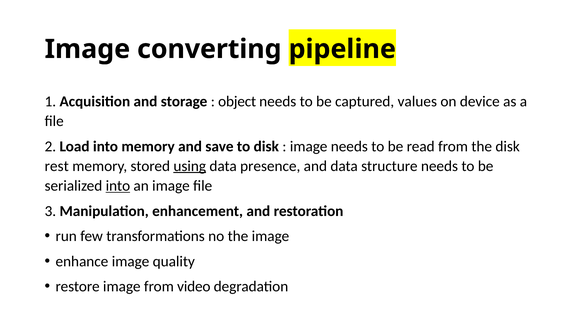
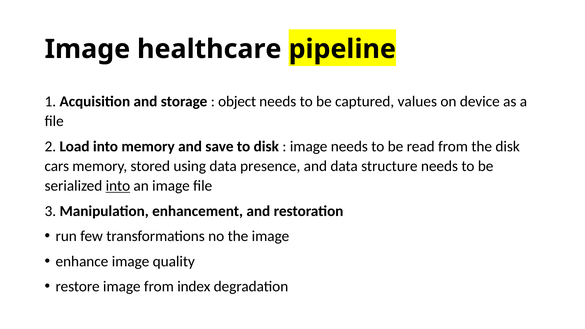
converting: converting -> healthcare
rest: rest -> cars
using underline: present -> none
video: video -> index
